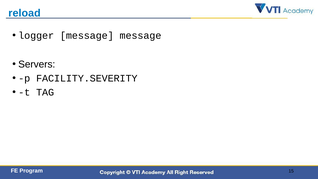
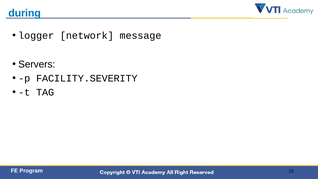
reload: reload -> during
logger message: message -> network
